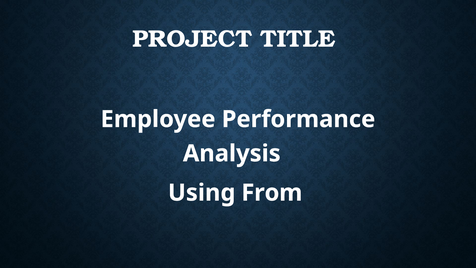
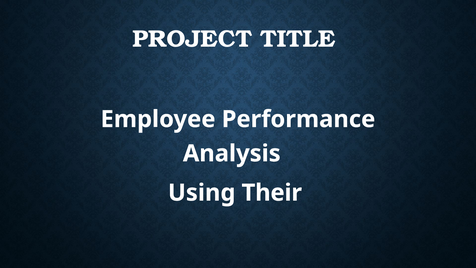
From: From -> Their
